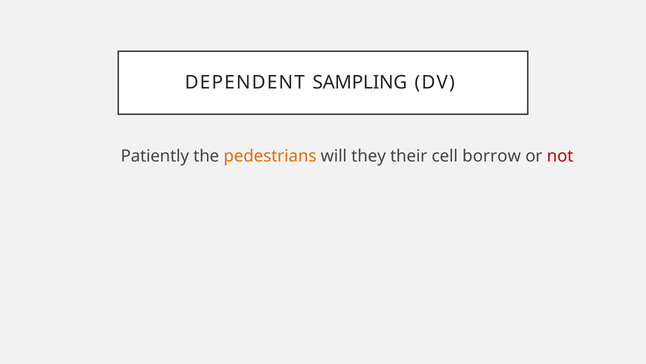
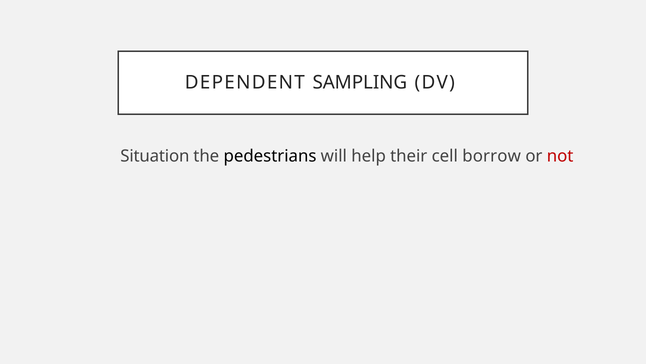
Patiently: Patiently -> Situation
pedestrians colour: orange -> black
they: they -> help
